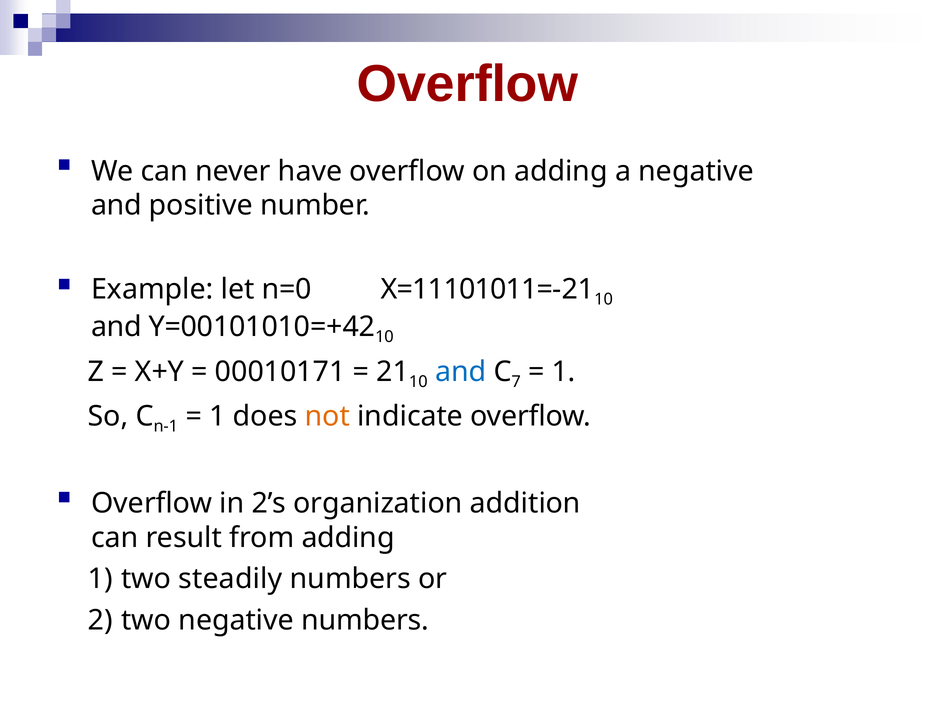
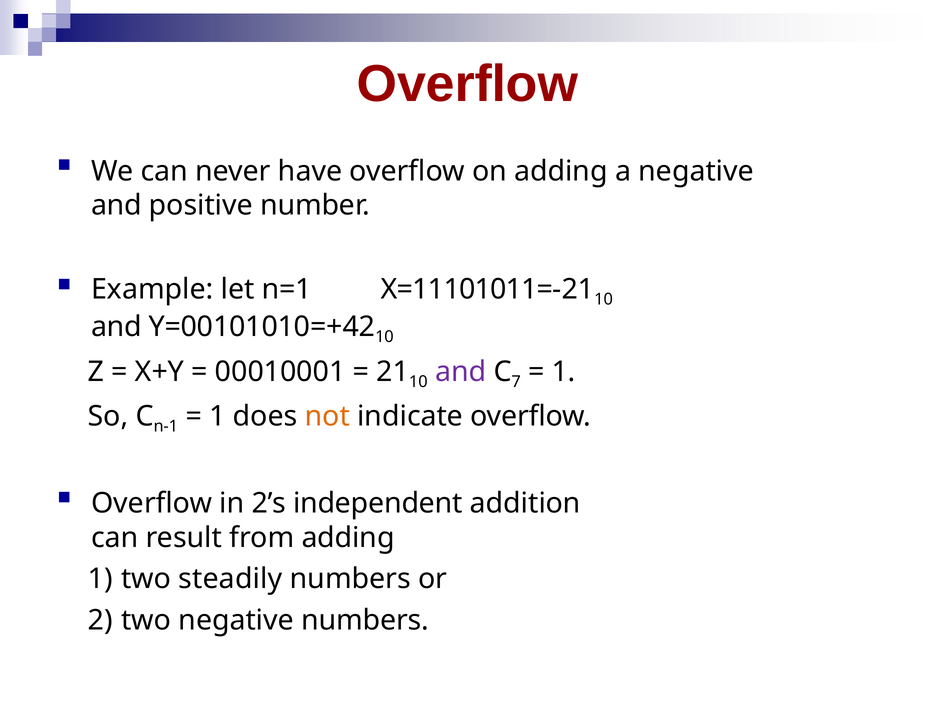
n=0: n=0 -> n=1
00010171: 00010171 -> 00010001
and at (461, 372) colour: blue -> purple
organization: organization -> independent
